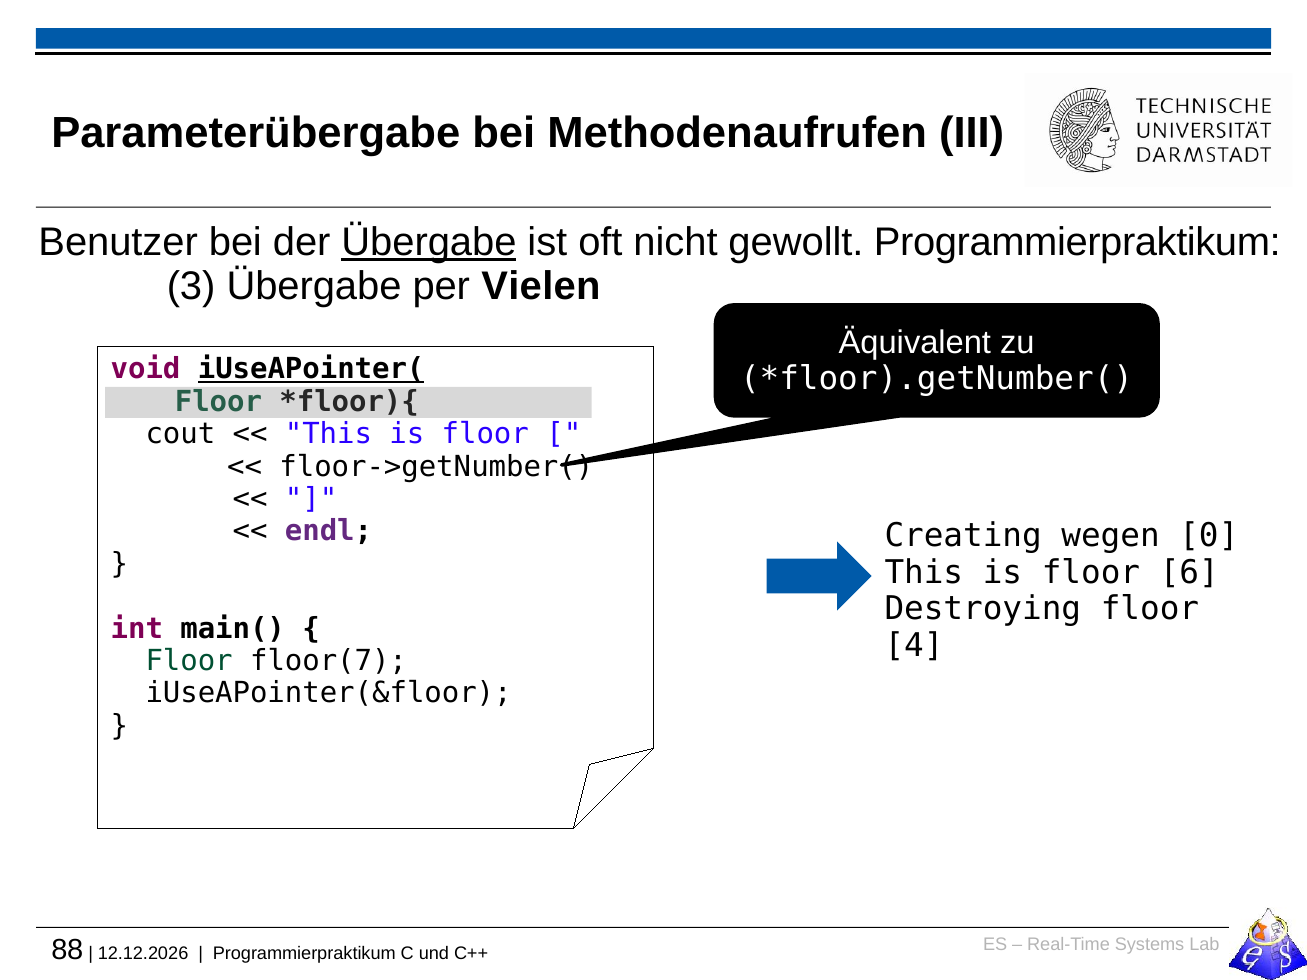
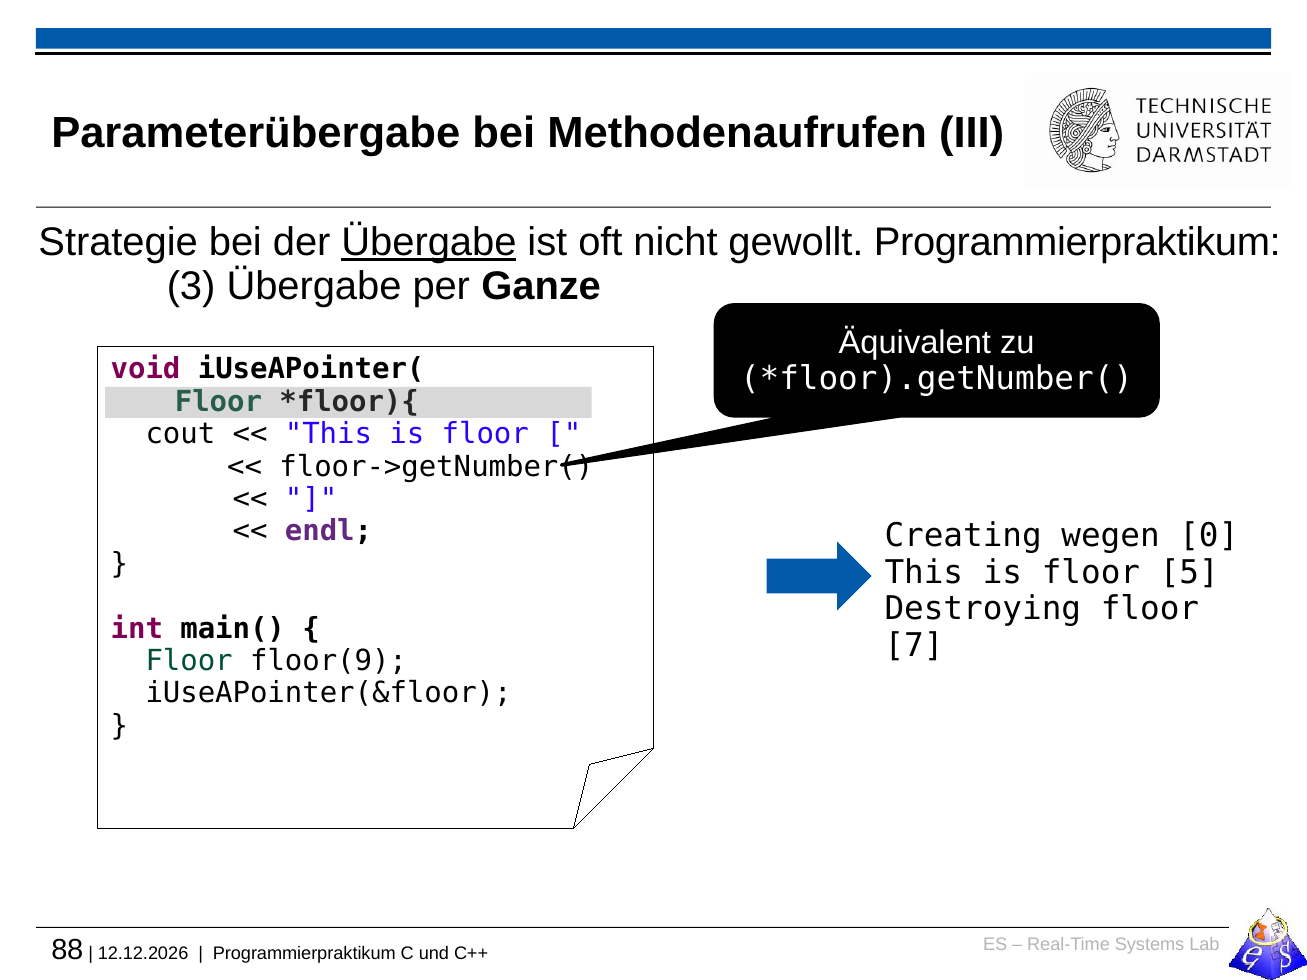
Benutzer: Benutzer -> Strategie
Vielen: Vielen -> Ganze
iUseAPointer( underline: present -> none
6: 6 -> 5
4: 4 -> 7
floor(7: floor(7 -> floor(9
